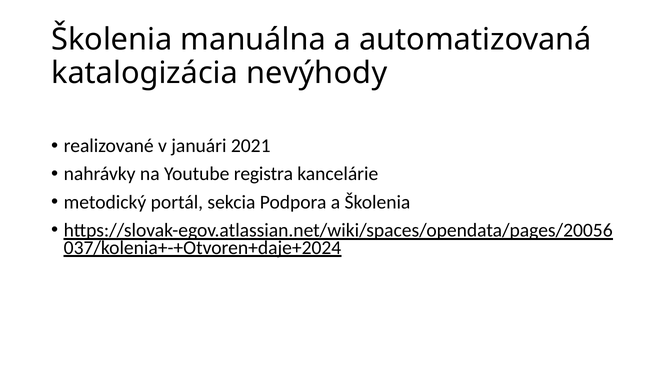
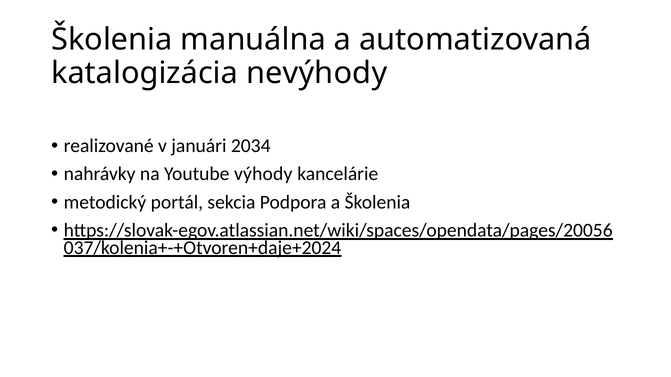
2021: 2021 -> 2034
registra: registra -> výhody
